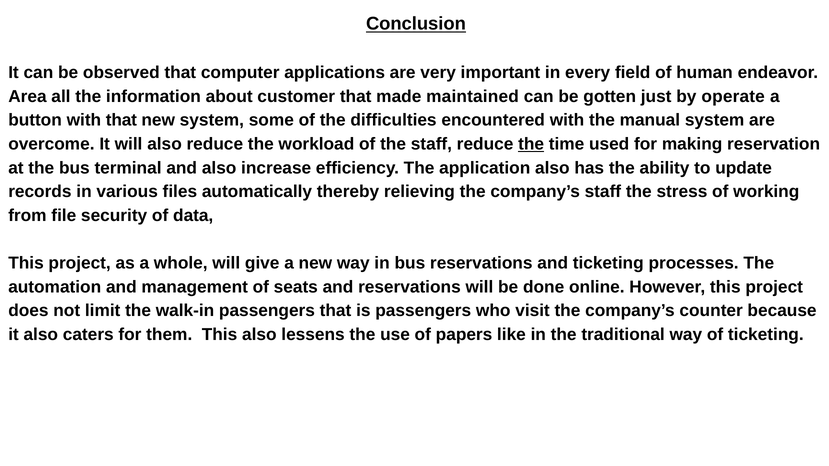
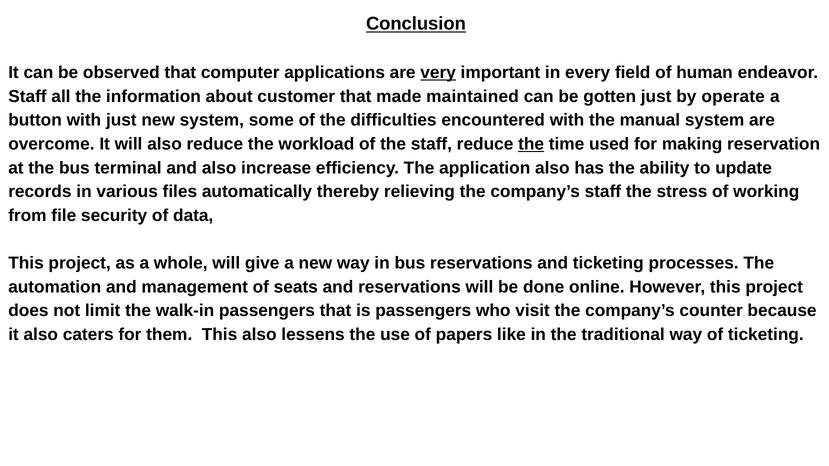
very underline: none -> present
Area at (27, 97): Area -> Staff
with that: that -> just
